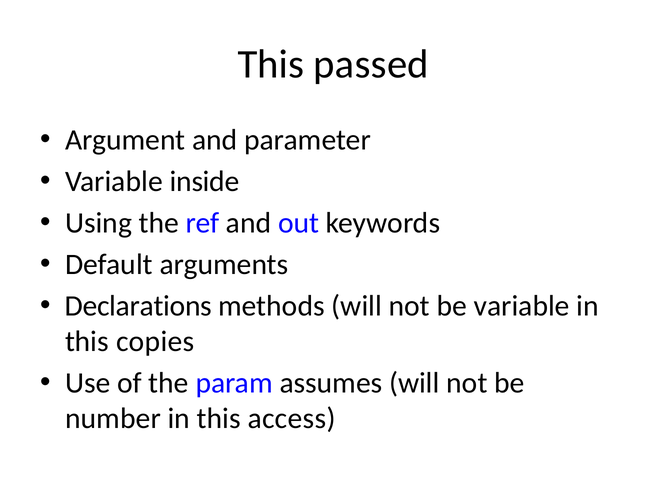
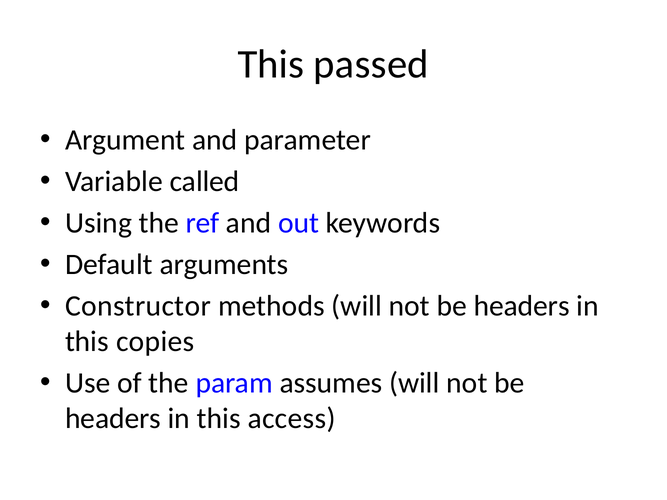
inside: inside -> called
Declarations: Declarations -> Constructor
variable at (522, 306): variable -> headers
number at (113, 419): number -> headers
